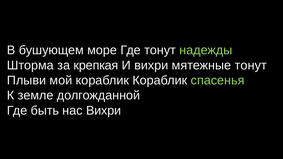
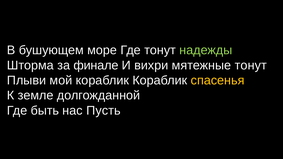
крепкая: крепкая -> финале
спасенья colour: light green -> yellow
нас Вихри: Вихри -> Пусть
